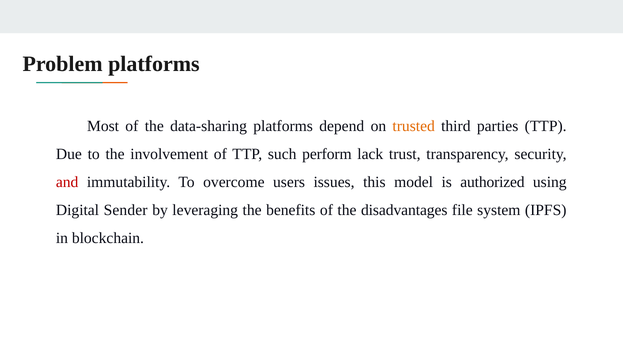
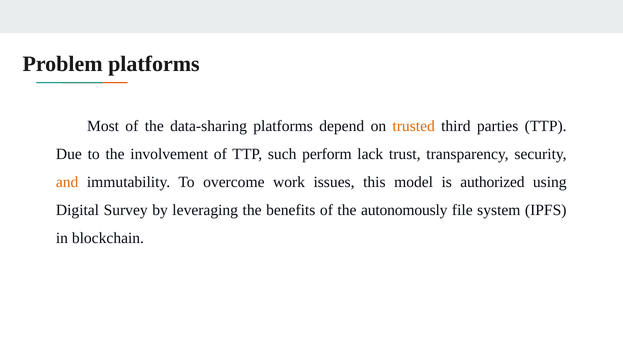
and colour: red -> orange
users: users -> work
Sender: Sender -> Survey
disadvantages: disadvantages -> autonomously
